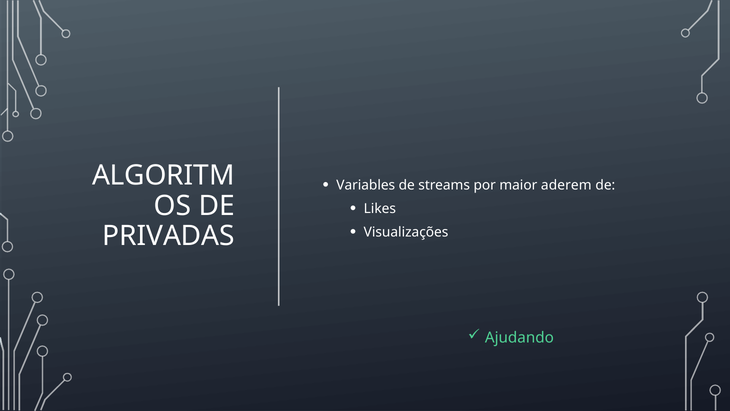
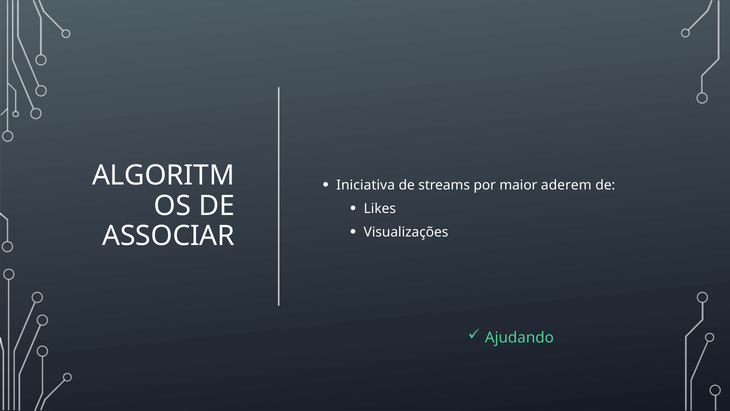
Variables: Variables -> Iniciativa
PRIVADAS: PRIVADAS -> ASSOCIAR
